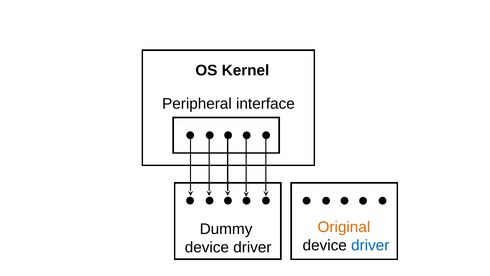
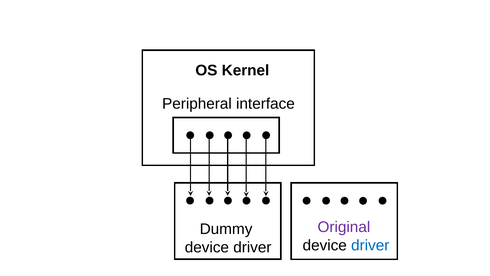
Original colour: orange -> purple
